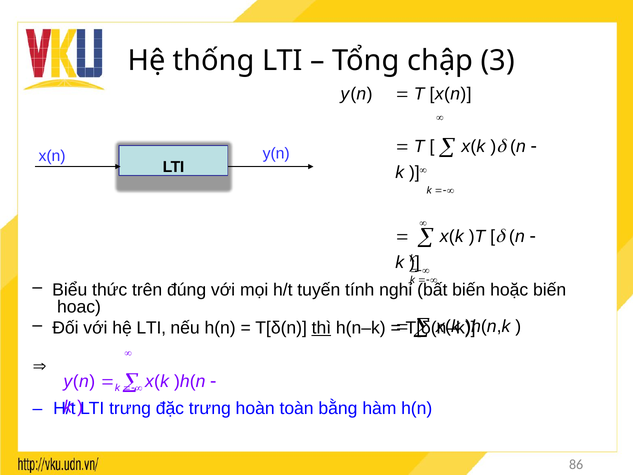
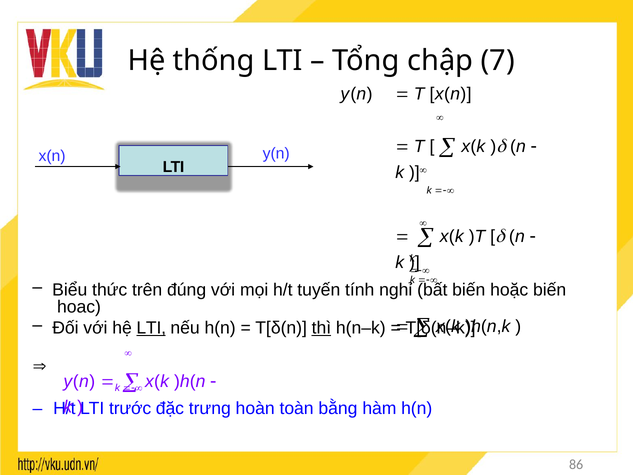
3: 3 -> 7
LTI at (151, 328) underline: none -> present
trưng at (130, 408): trưng -> trước
